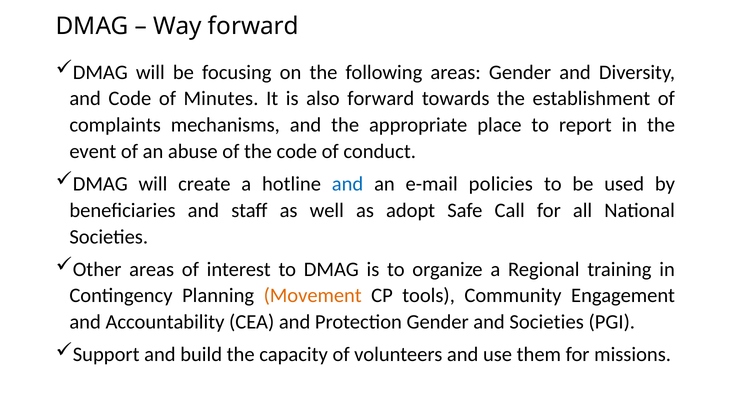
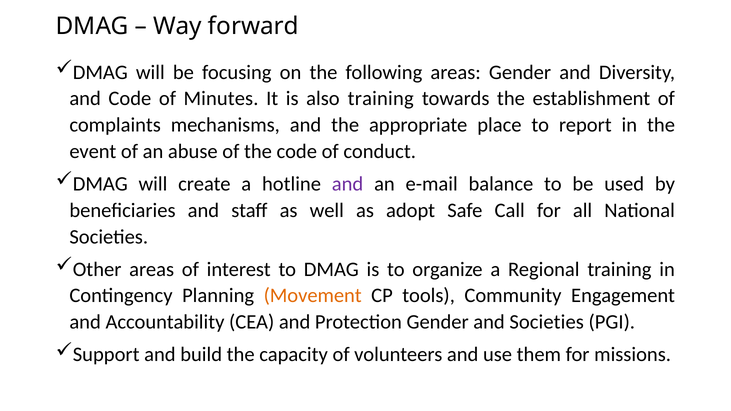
also forward: forward -> training
and at (348, 184) colour: blue -> purple
policies: policies -> balance
